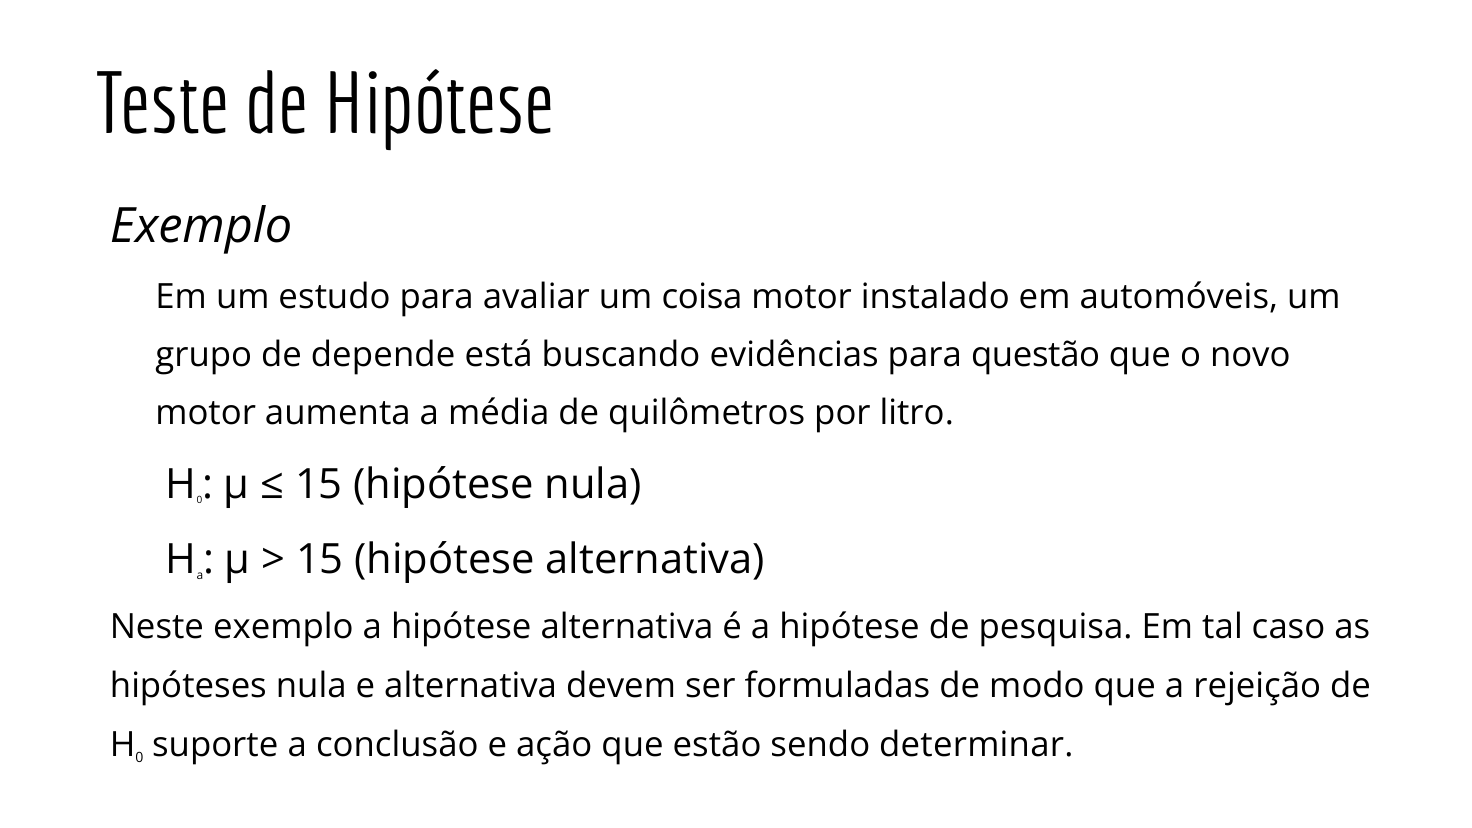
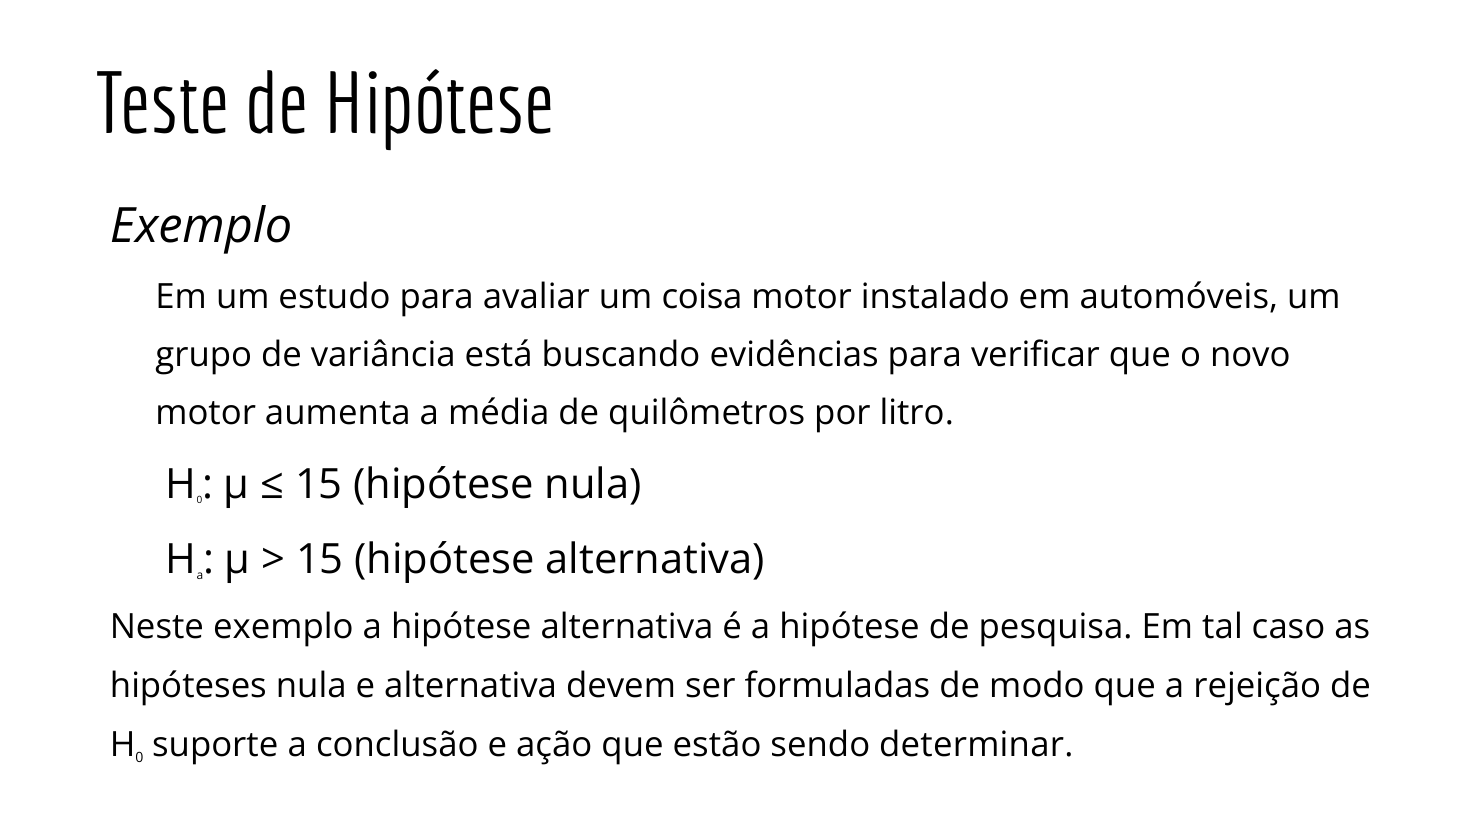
depende: depende -> variância
questão: questão -> verificar
